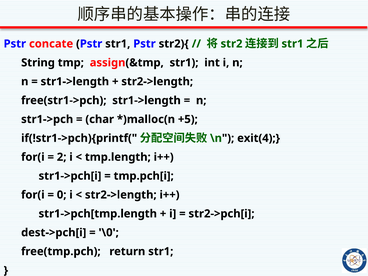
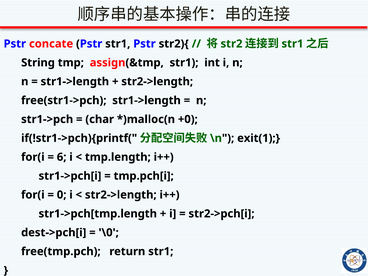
+5: +5 -> +0
exit(4: exit(4 -> exit(1
2: 2 -> 6
